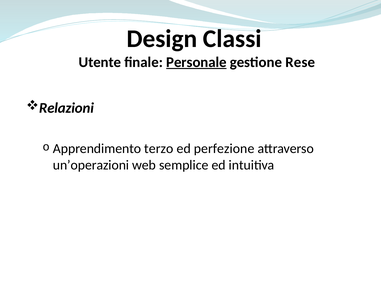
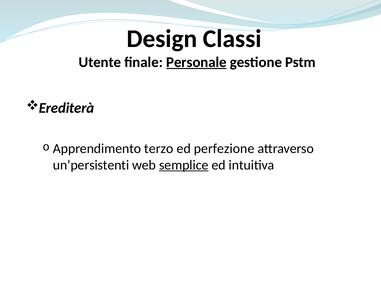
Rese: Rese -> Pstm
Relazioni: Relazioni -> Erediterà
un’operazioni: un’operazioni -> un’persistenti
semplice underline: none -> present
